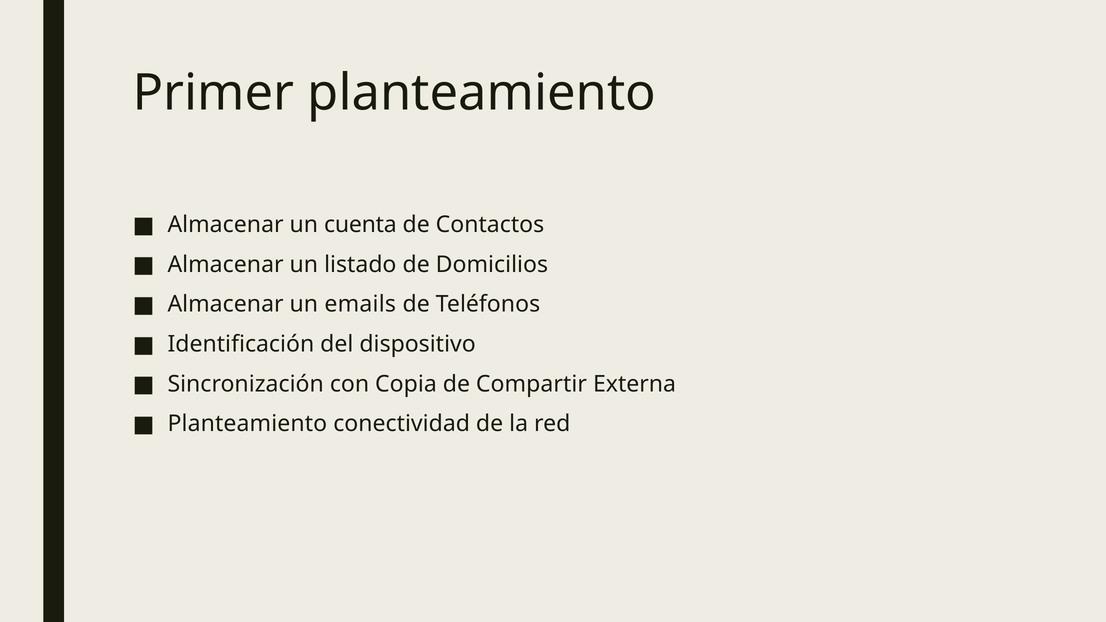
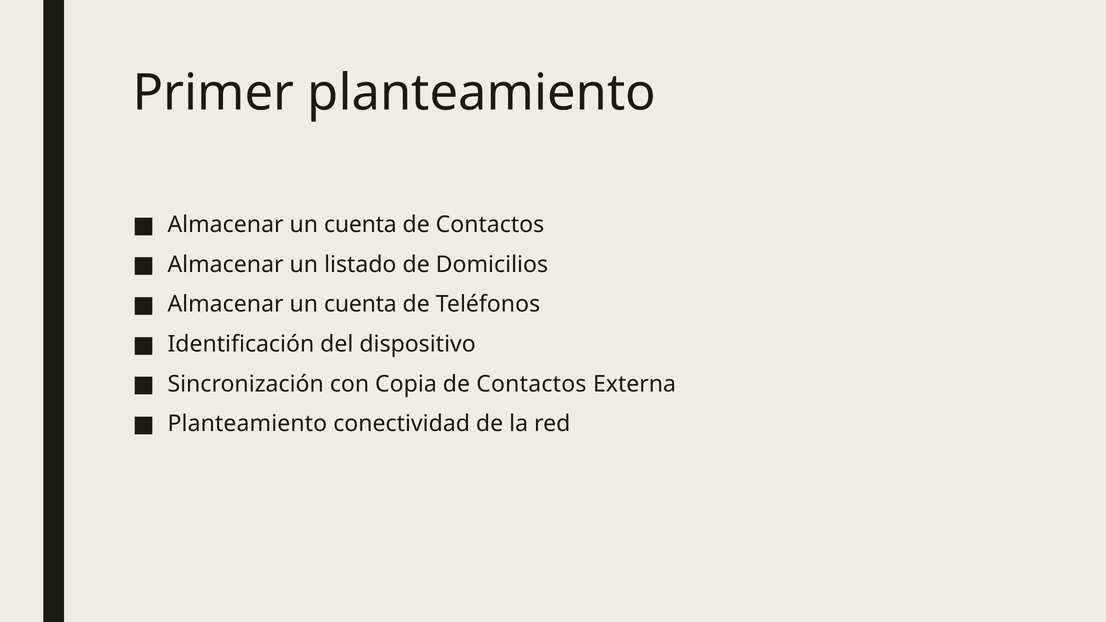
emails at (360, 304): emails -> cuenta
Copia de Compartir: Compartir -> Contactos
